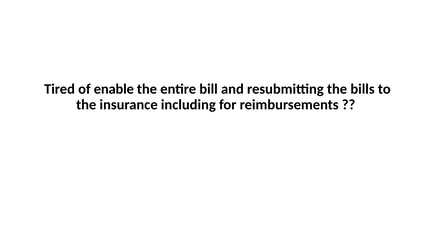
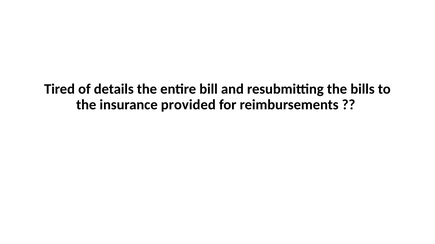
enable: enable -> details
including: including -> provided
